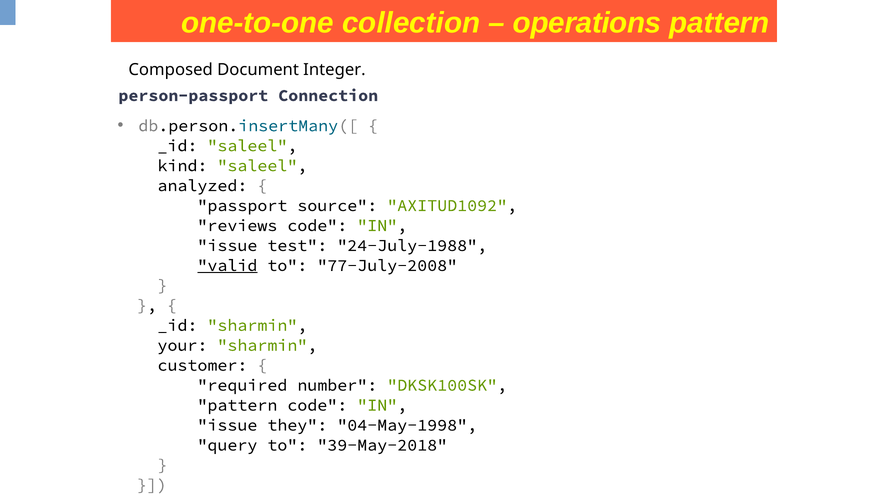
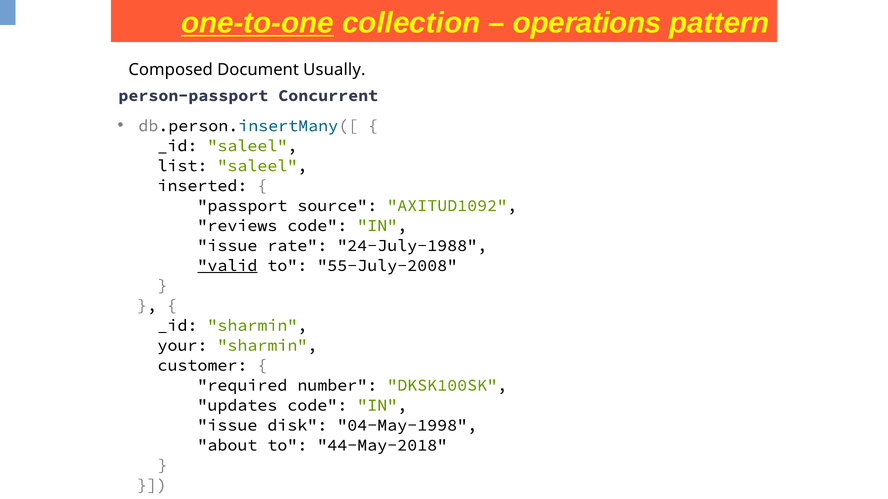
one-to-one underline: none -> present
Integer: Integer -> Usually
Connection: Connection -> Concurrent
kind: kind -> list
analyzed: analyzed -> inserted
test: test -> rate
77-July-2008: 77-July-2008 -> 55-July-2008
pattern at (237, 406): pattern -> updates
they: they -> disk
query: query -> about
39-May-2018: 39-May-2018 -> 44-May-2018
